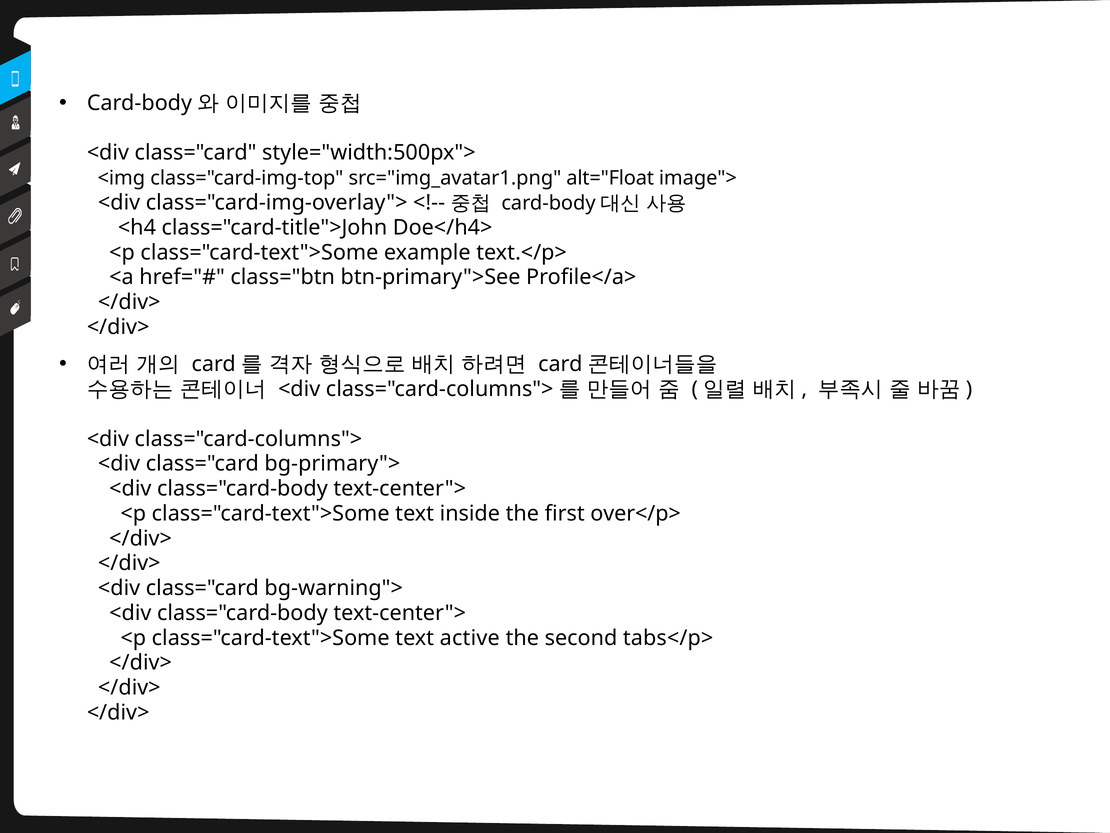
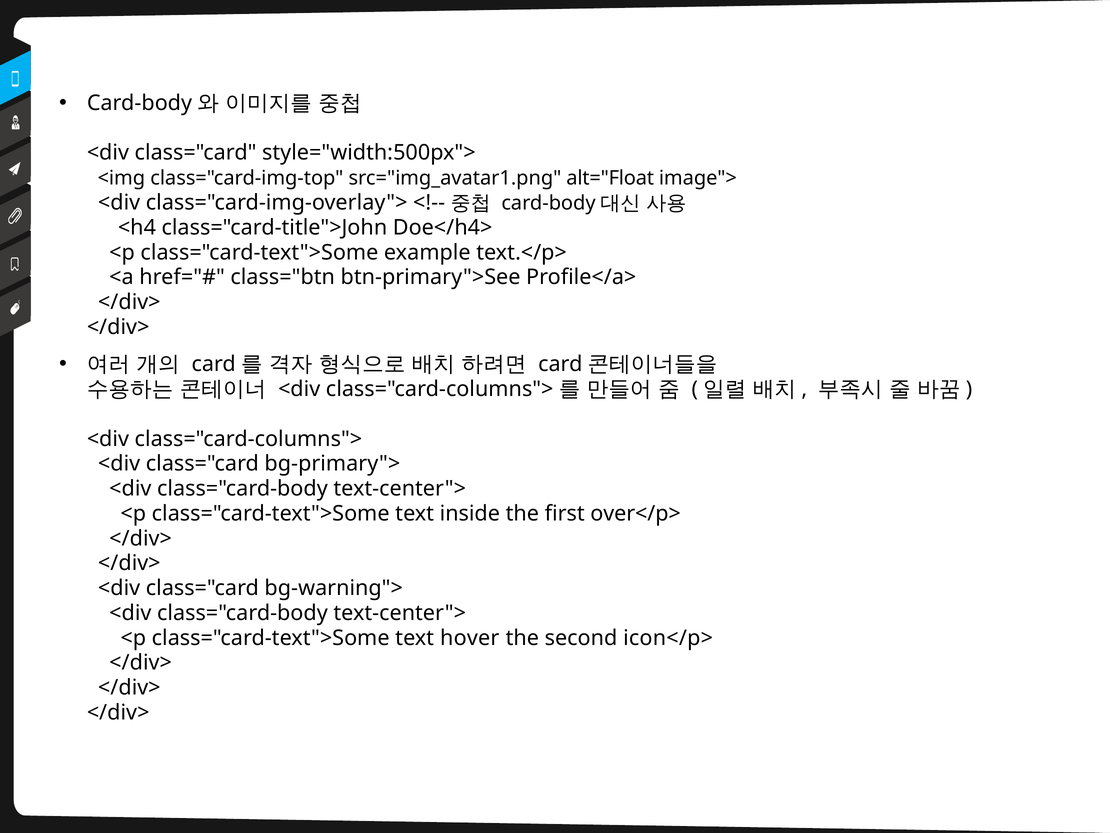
active: active -> hover
tabs</p>: tabs</p> -> icon</p>
